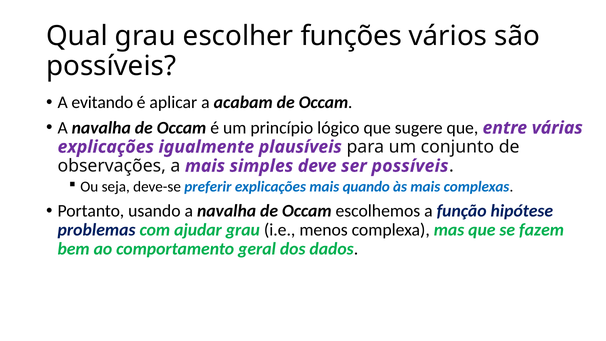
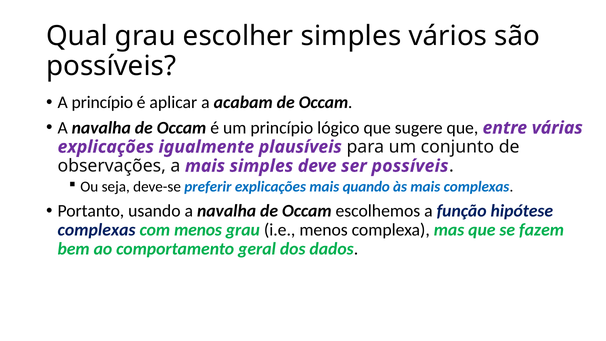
escolher funções: funções -> simples
A evitando: evitando -> princípio
problemas at (97, 230): problemas -> complexas
com ajudar: ajudar -> menos
